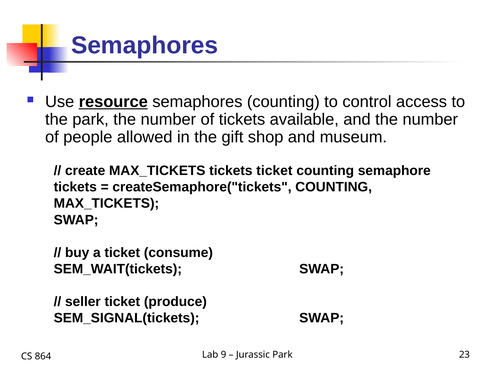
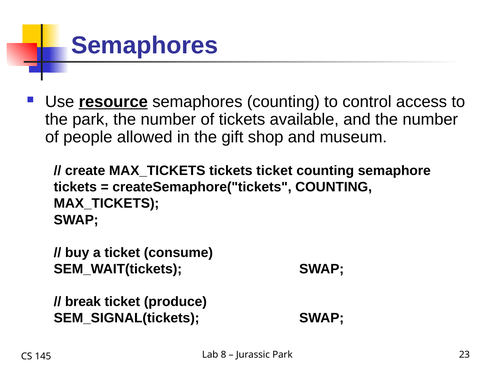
seller: seller -> break
9: 9 -> 8
864: 864 -> 145
